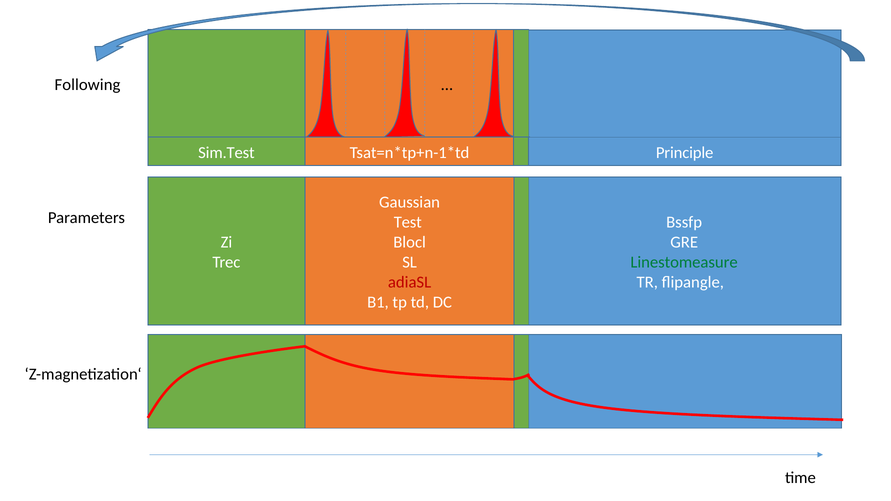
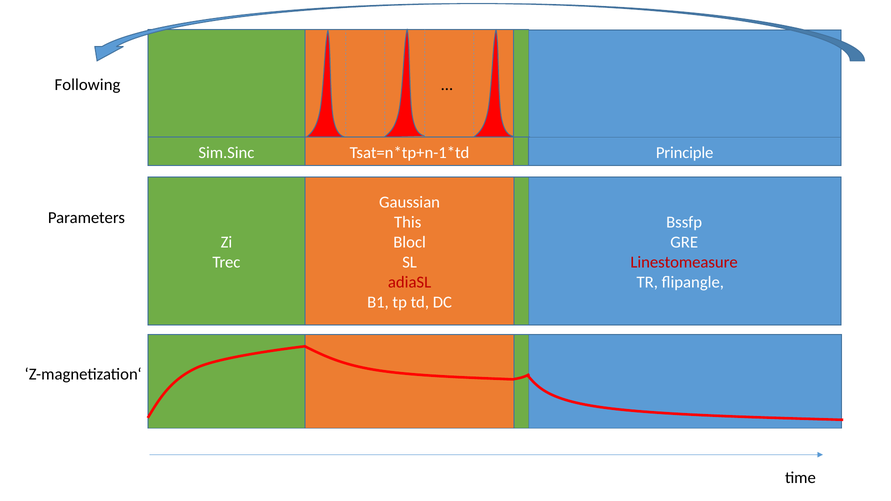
Sim.Test: Sim.Test -> Sim.Sinc
Test: Test -> This
Linestomeasure colour: green -> red
